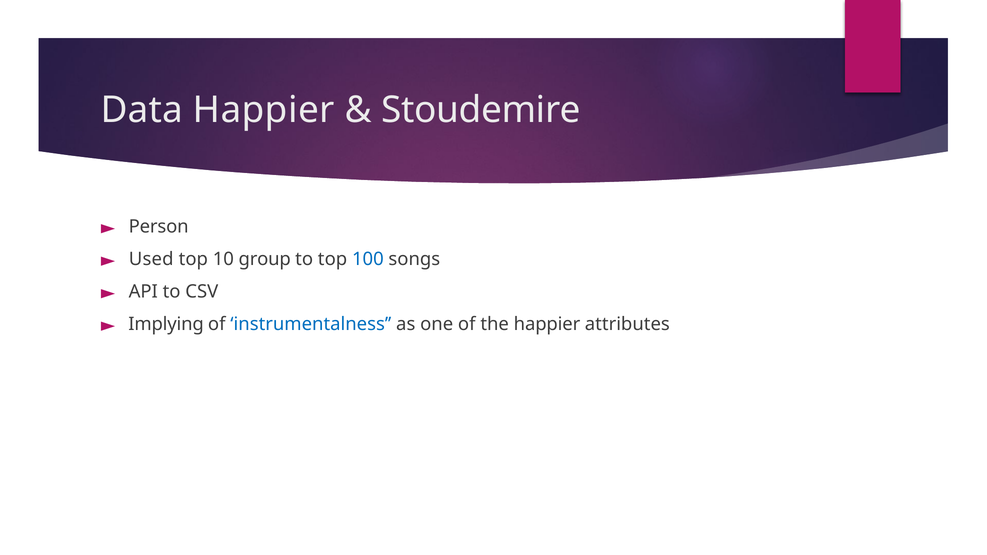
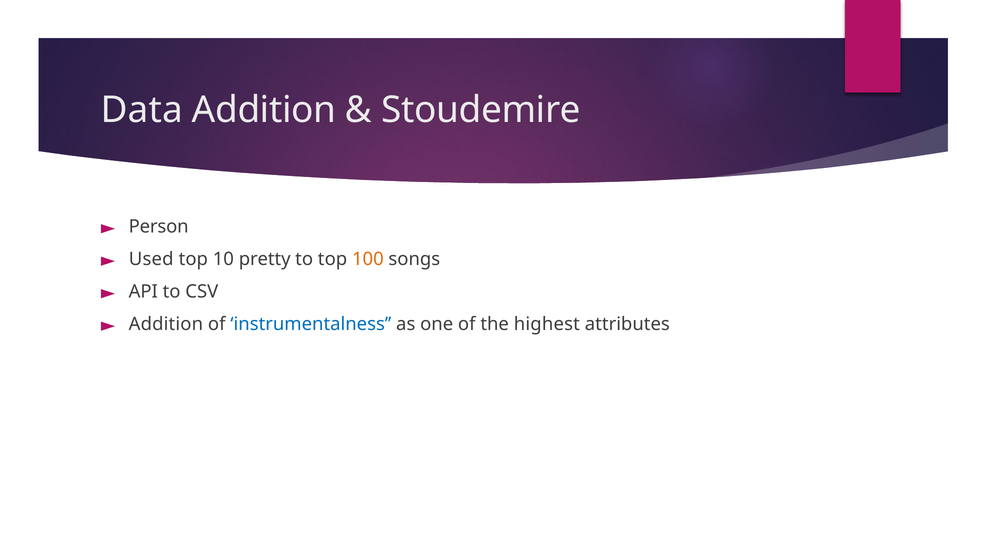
Data Happier: Happier -> Addition
group: group -> pretty
100 colour: blue -> orange
Implying at (166, 324): Implying -> Addition
the happier: happier -> highest
